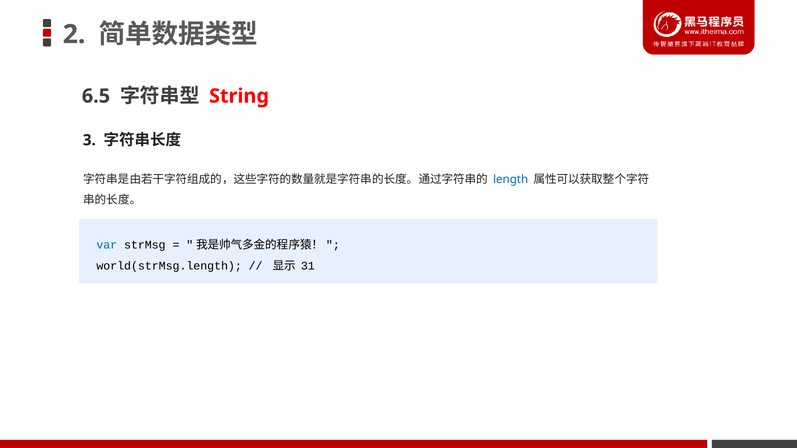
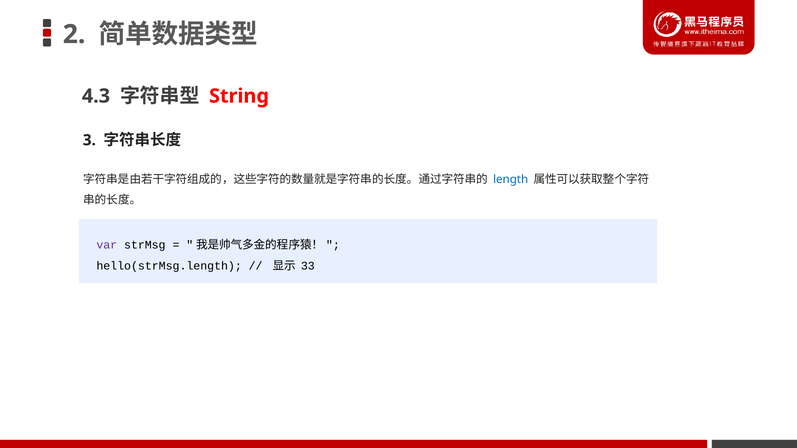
6.5: 6.5 -> 4.3
var colour: blue -> purple
world(strMsg.length: world(strMsg.length -> hello(strMsg.length
31: 31 -> 33
